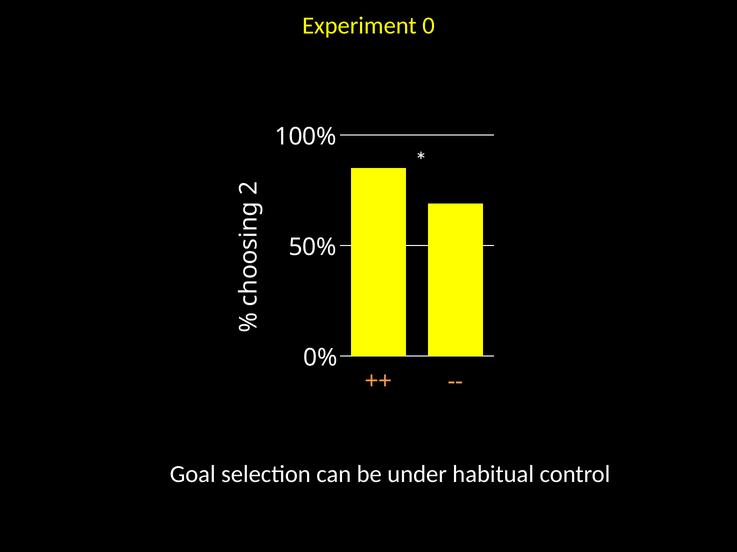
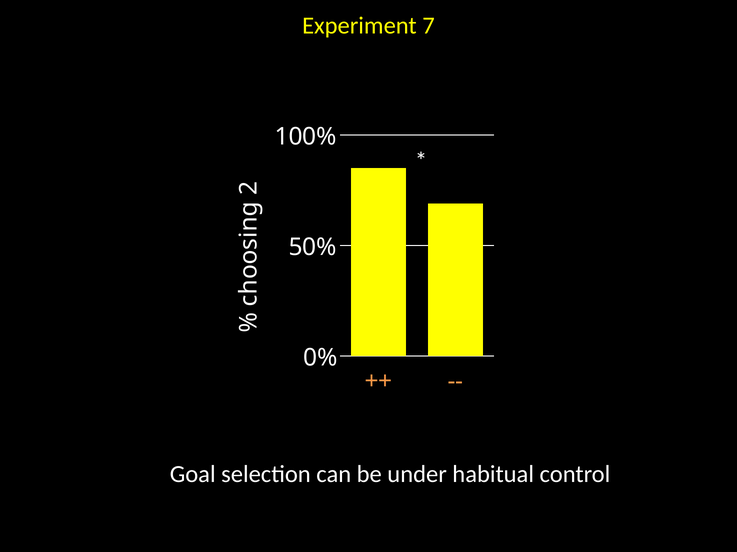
0: 0 -> 7
